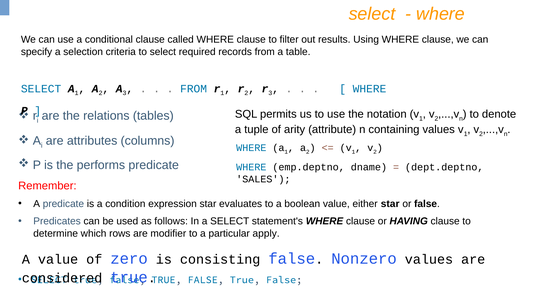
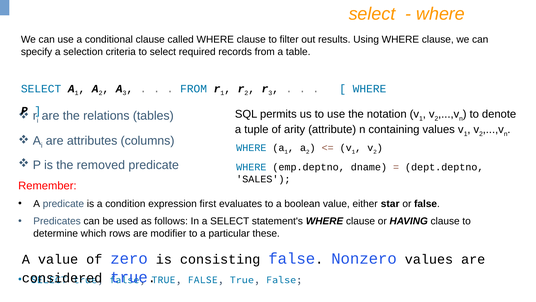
performs: performs -> removed
expression star: star -> first
apply: apply -> these
